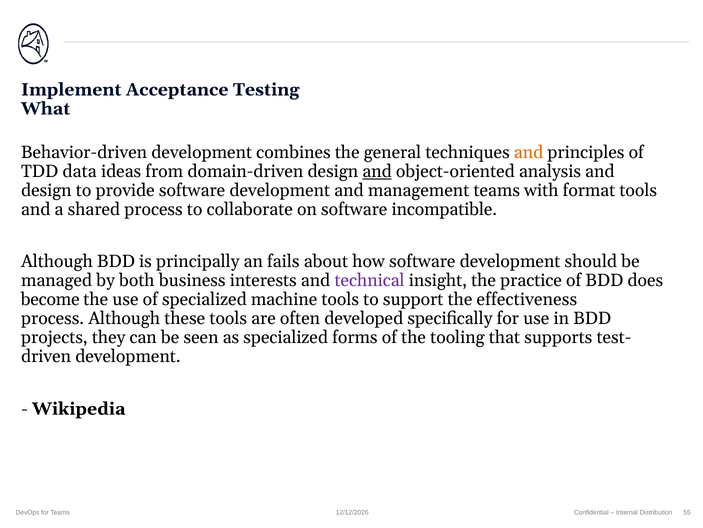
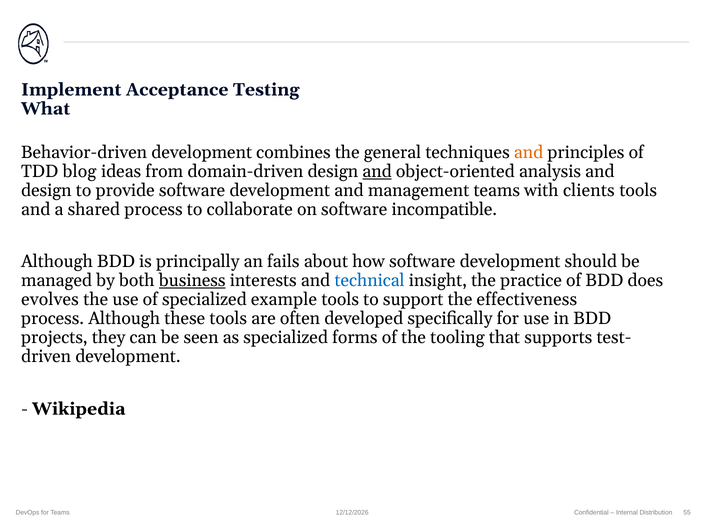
data: data -> blog
format: format -> clients
business underline: none -> present
technical colour: purple -> blue
become: become -> evolves
machine: machine -> example
